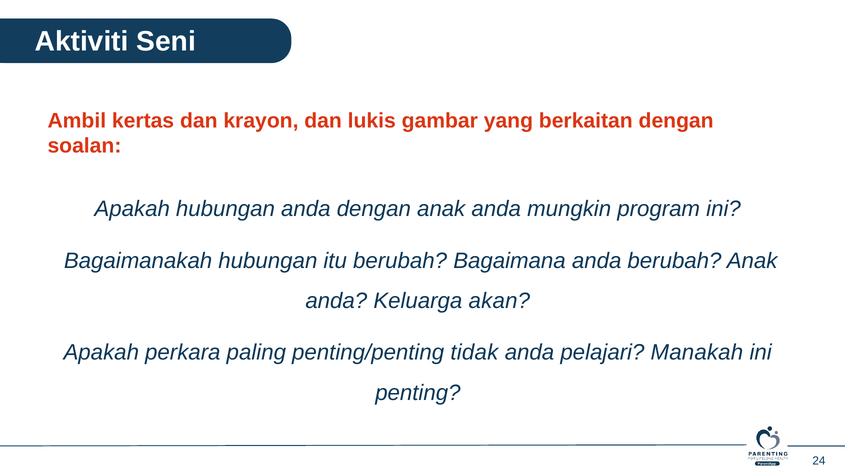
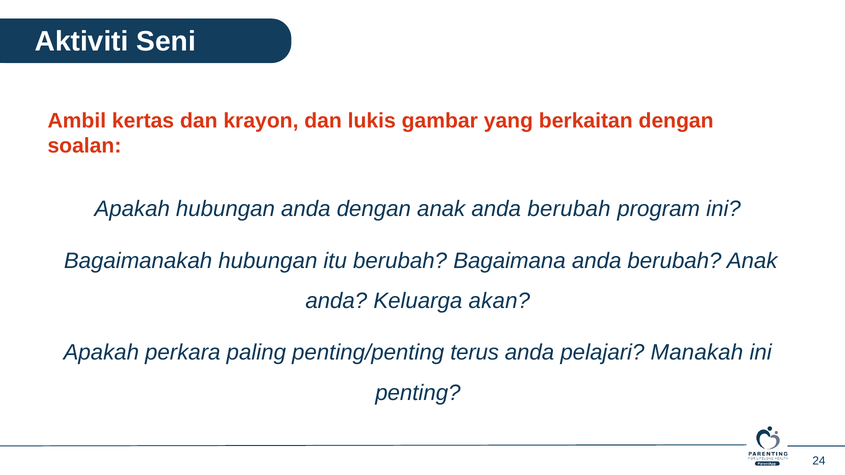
anak anda mungkin: mungkin -> berubah
tidak: tidak -> terus
